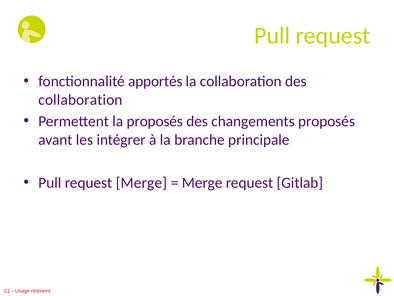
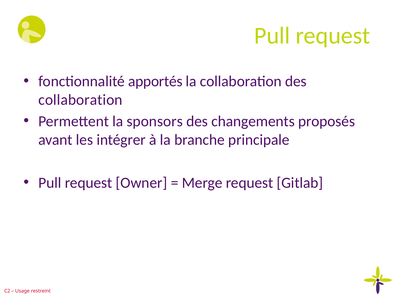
la proposés: proposés -> sponsors
request Merge: Merge -> Owner
